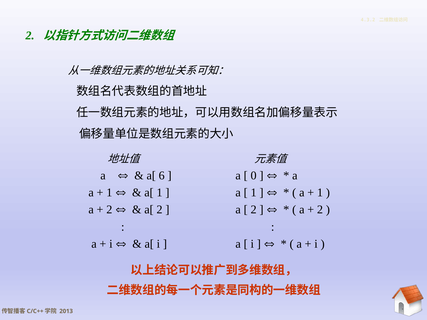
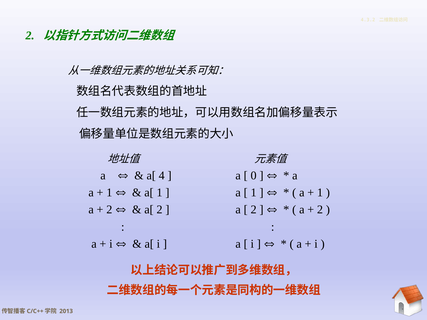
6: 6 -> 4
